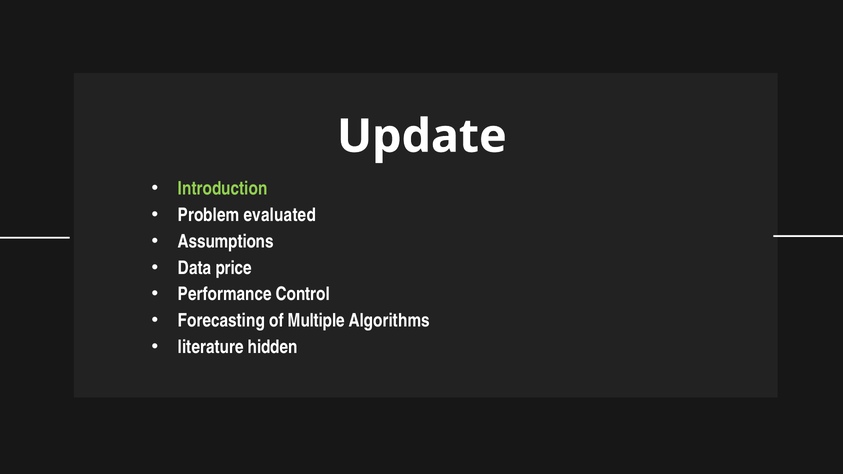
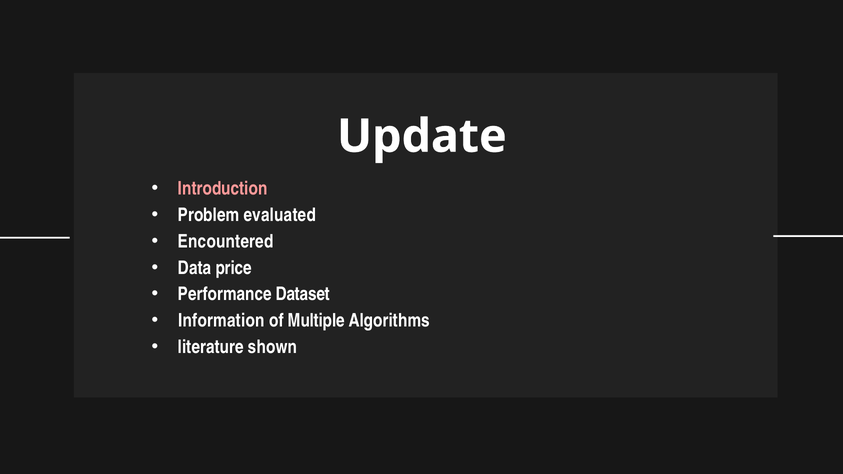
Introduction colour: light green -> pink
Assumptions: Assumptions -> Encountered
Control: Control -> Dataset
Forecasting: Forecasting -> Information
hidden: hidden -> shown
